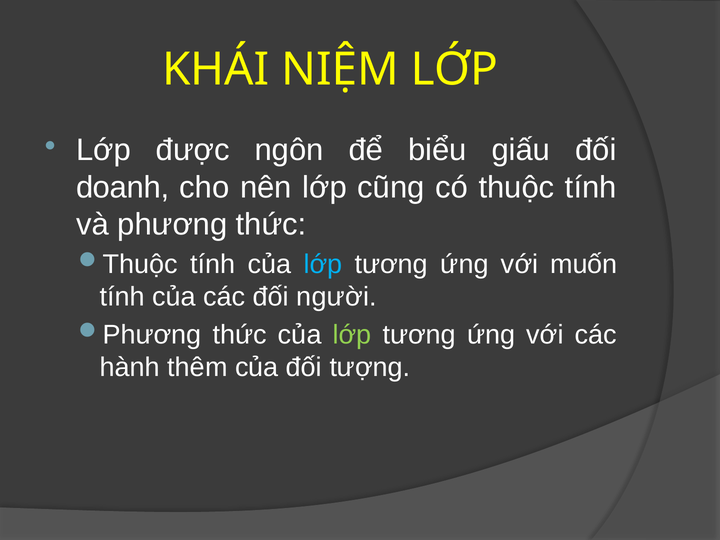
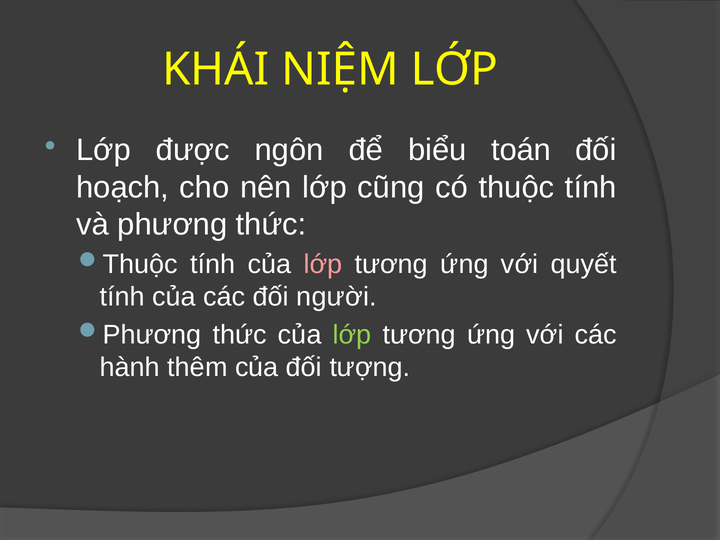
giấu: giấu -> toán
doanh: doanh -> hoạch
lớp at (323, 264) colour: light blue -> pink
muốn: muốn -> quyết
